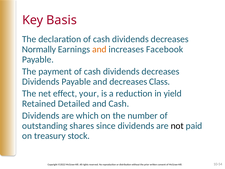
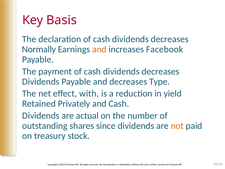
Class: Class -> Type
your: your -> with
Detailed: Detailed -> Privately
which: which -> actual
not colour: black -> orange
